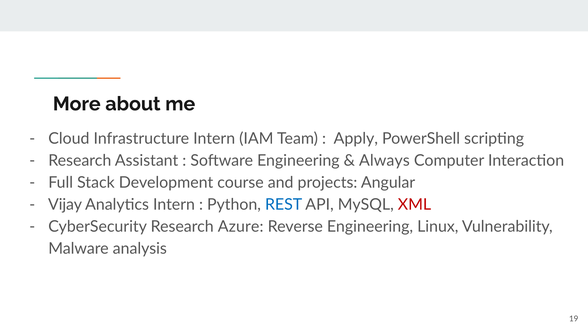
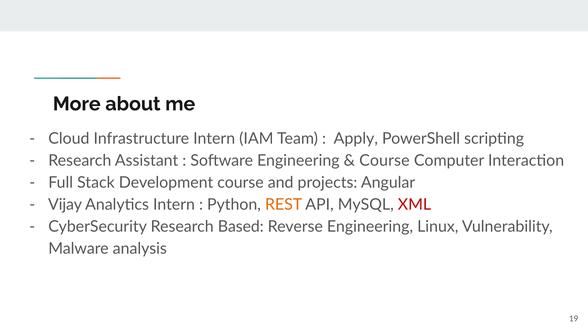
Always at (384, 161): Always -> Course
REST colour: blue -> orange
Azure: Azure -> Based
